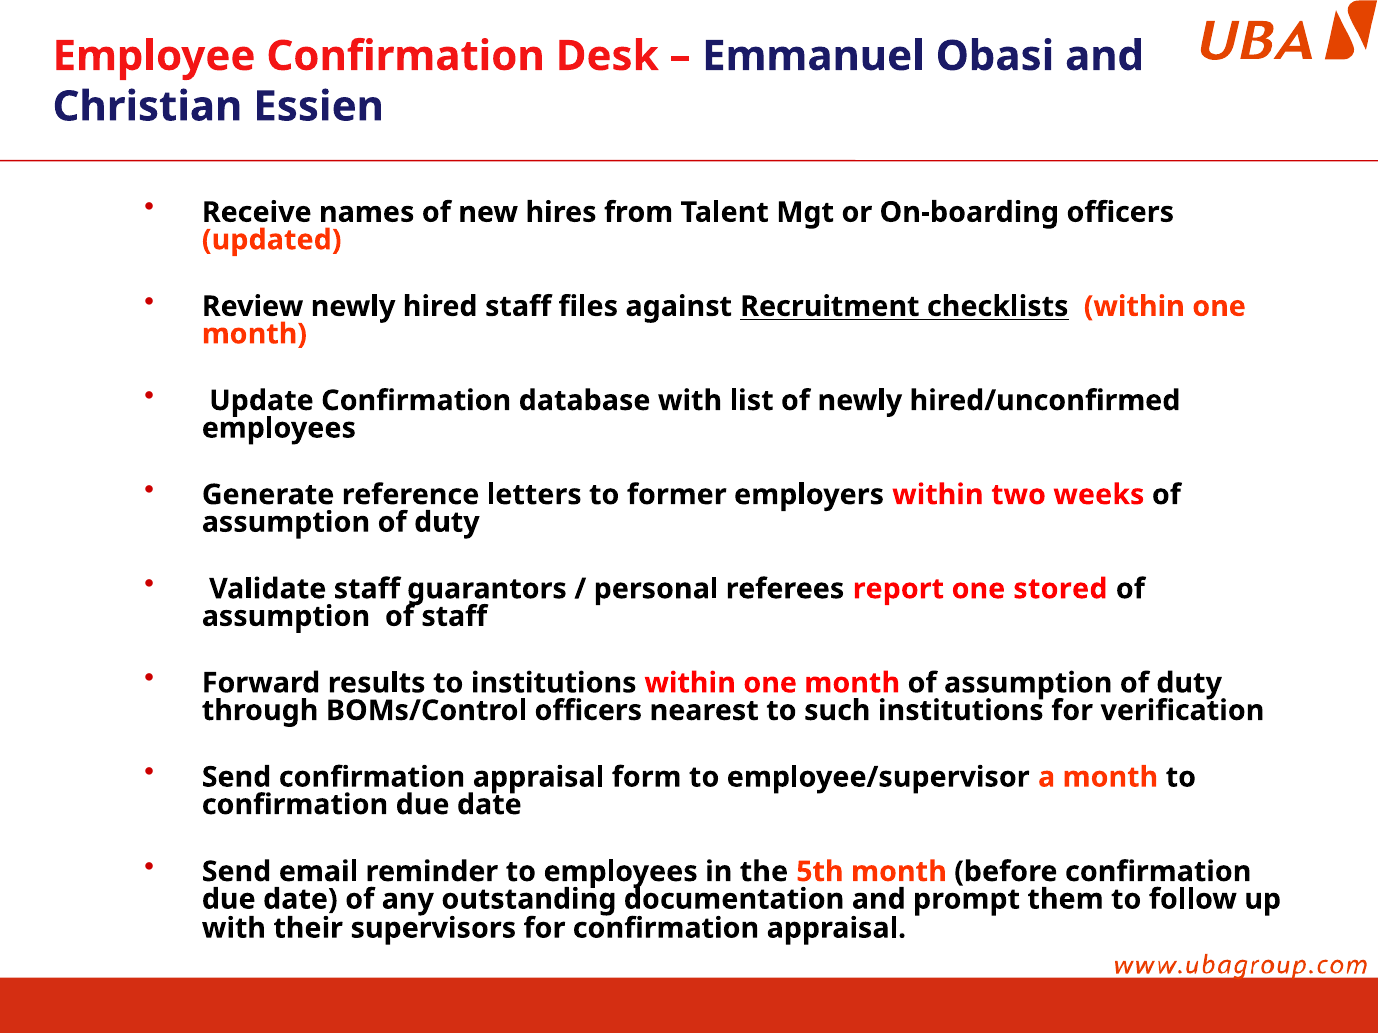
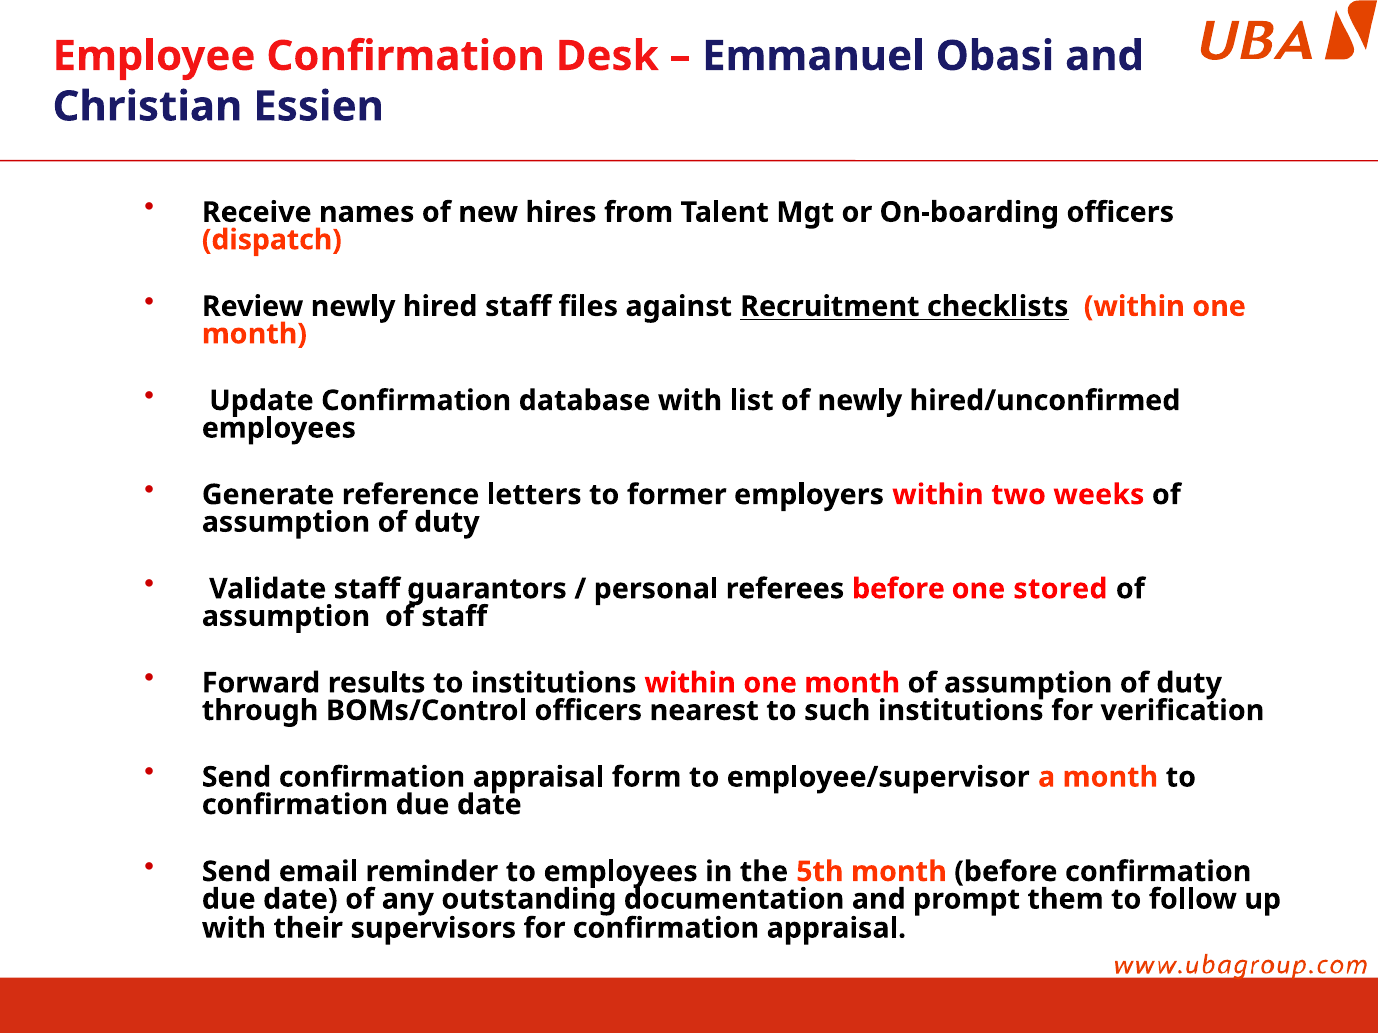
updated: updated -> dispatch
referees report: report -> before
